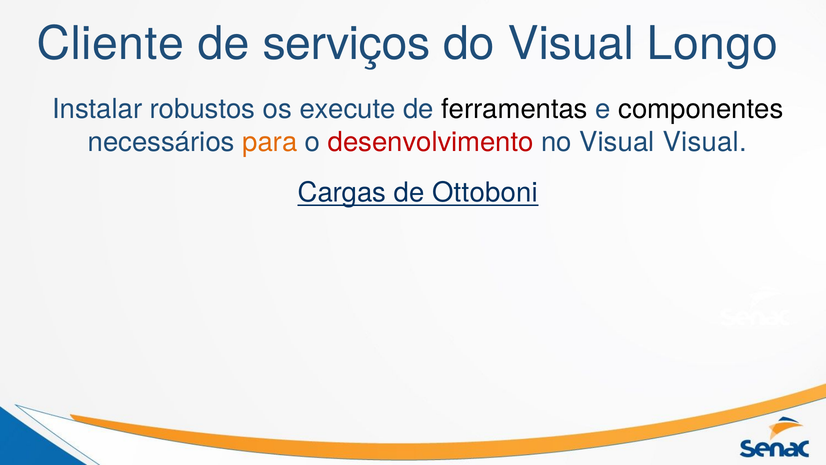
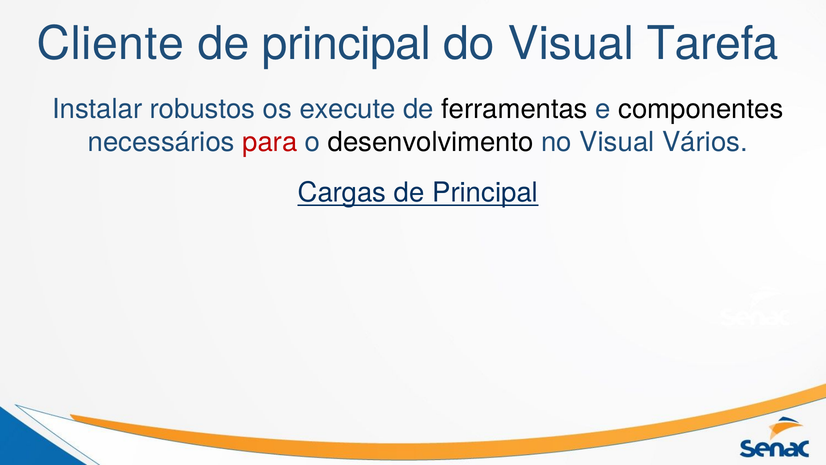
serviços at (346, 44): serviços -> principal
Longo: Longo -> Tarefa
para colour: orange -> red
desenvolvimento colour: red -> black
Visual Visual: Visual -> Vários
Cargas de Ottoboni: Ottoboni -> Principal
